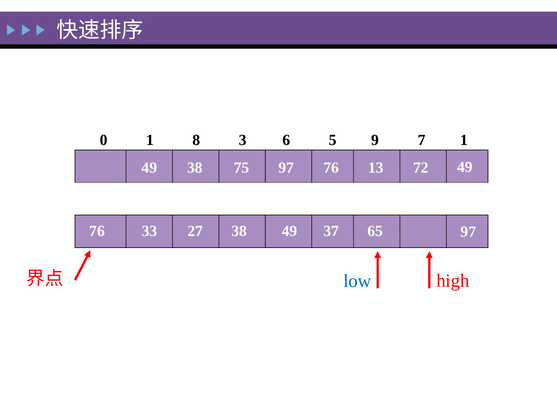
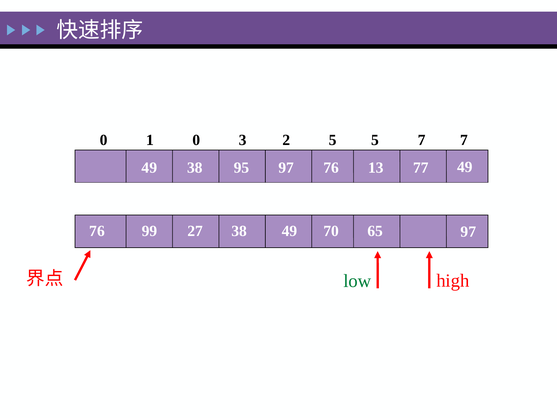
1 8: 8 -> 0
6: 6 -> 2
5 9: 9 -> 5
7 1: 1 -> 7
75: 75 -> 95
72: 72 -> 77
33: 33 -> 99
37: 37 -> 70
low colour: blue -> green
